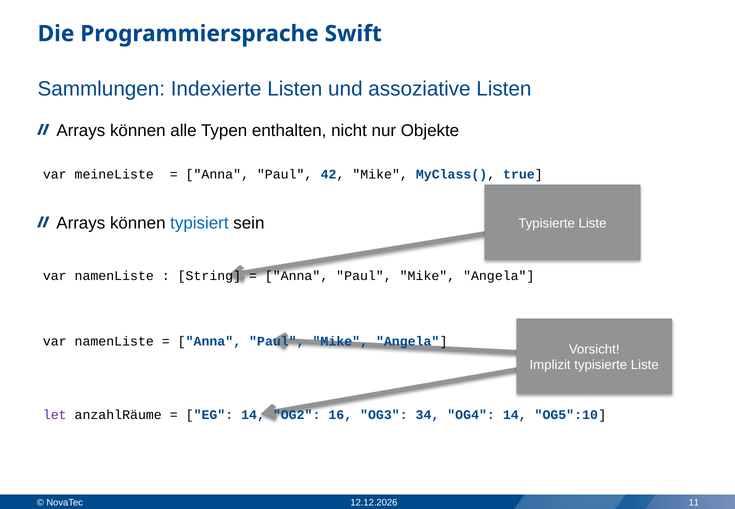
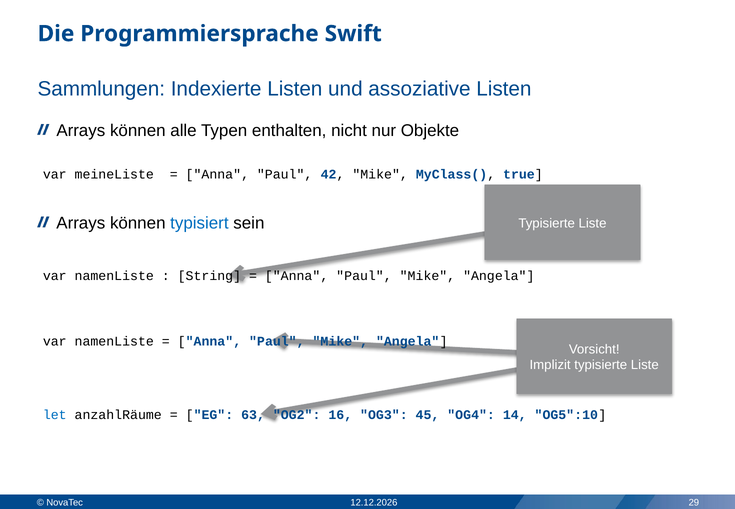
let colour: purple -> blue
EG 14: 14 -> 63
34: 34 -> 45
11: 11 -> 29
